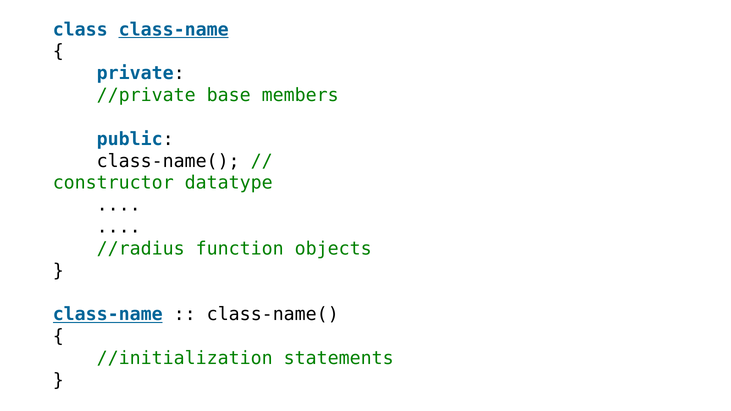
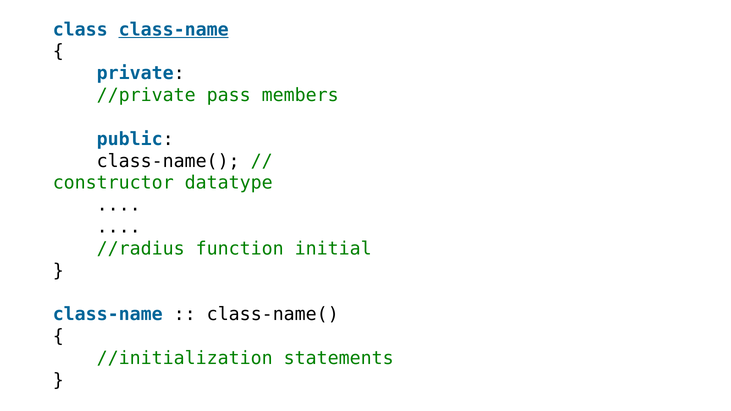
base: base -> pass
objects: objects -> initial
class-name at (108, 315) underline: present -> none
